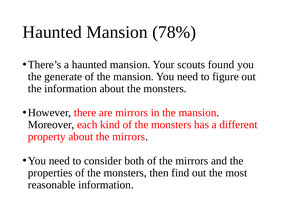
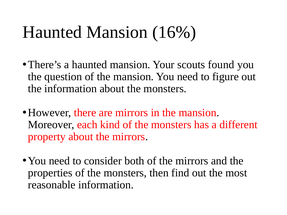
78%: 78% -> 16%
generate: generate -> question
